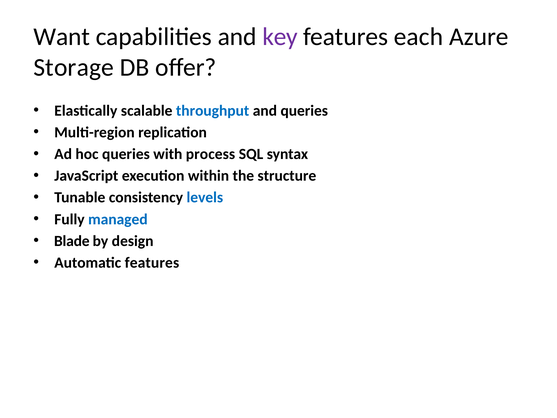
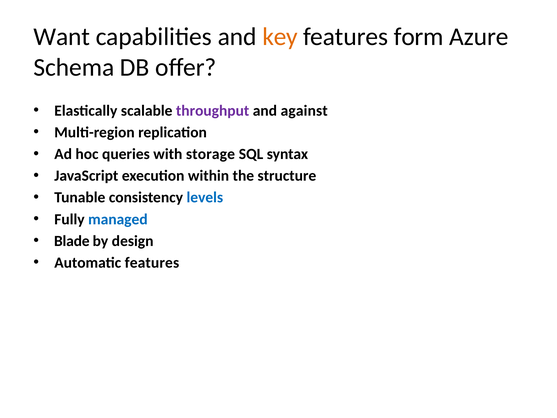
key colour: purple -> orange
each: each -> form
Storage: Storage -> Schema
throughput colour: blue -> purple
and queries: queries -> against
process: process -> storage
